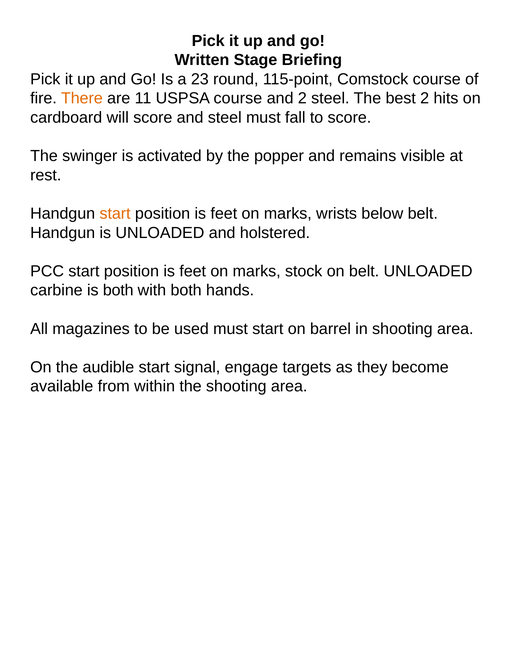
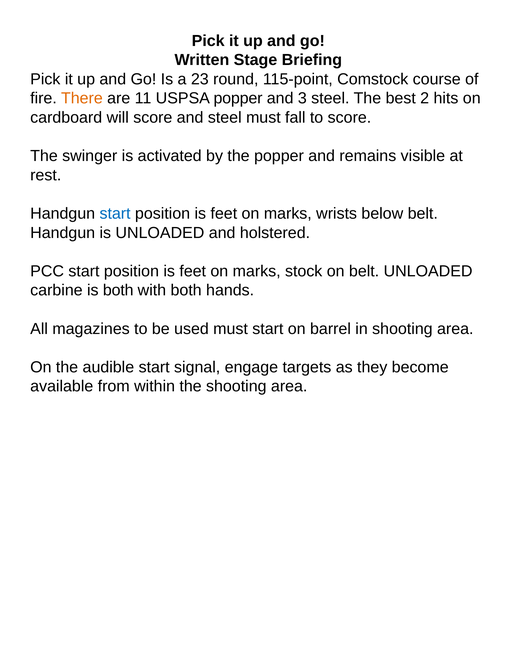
USPSA course: course -> popper
and 2: 2 -> 3
start at (115, 214) colour: orange -> blue
